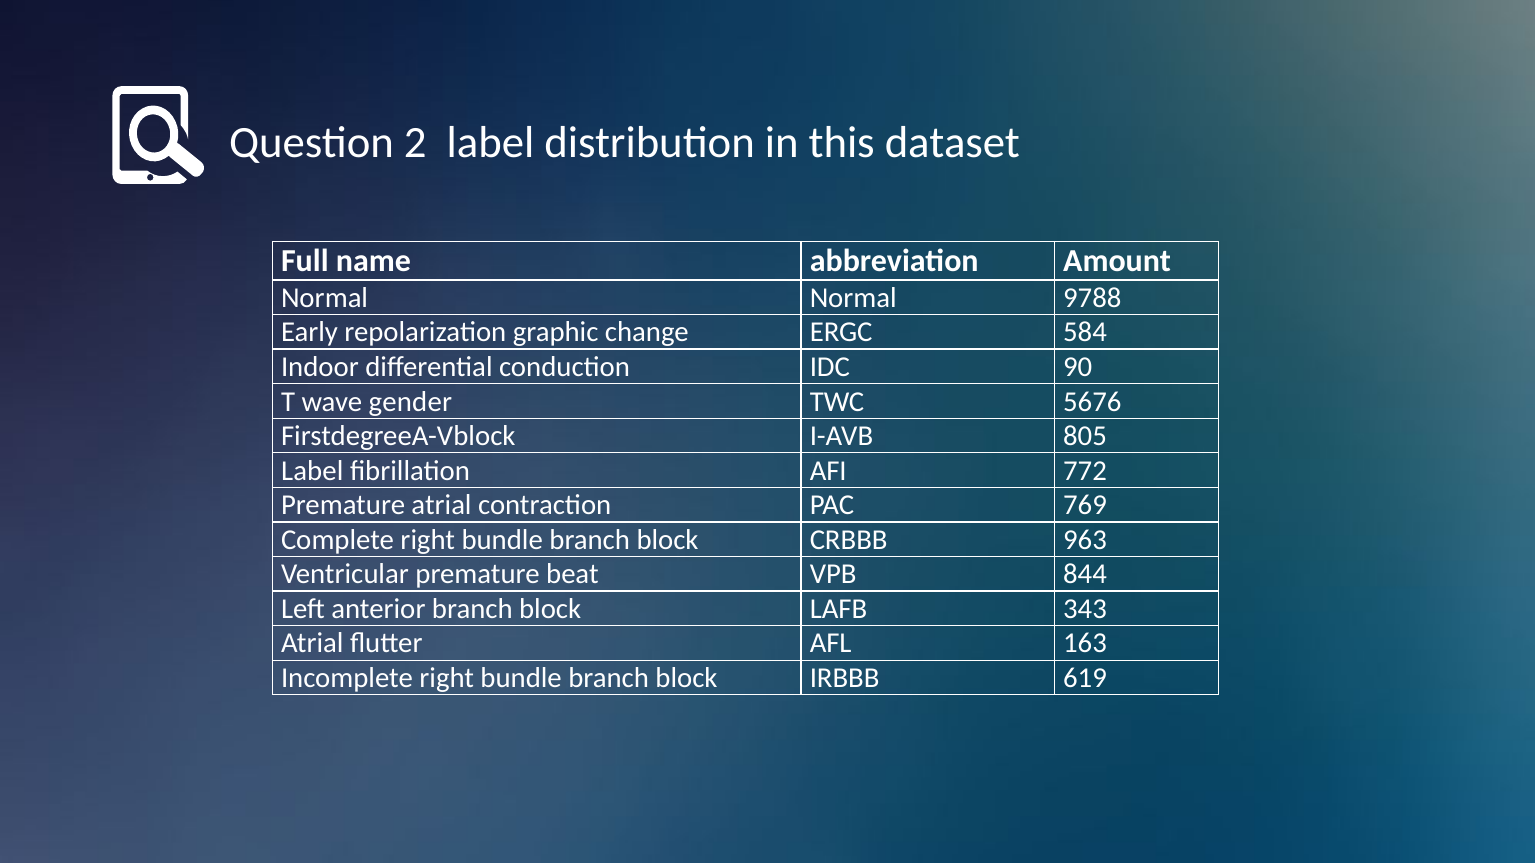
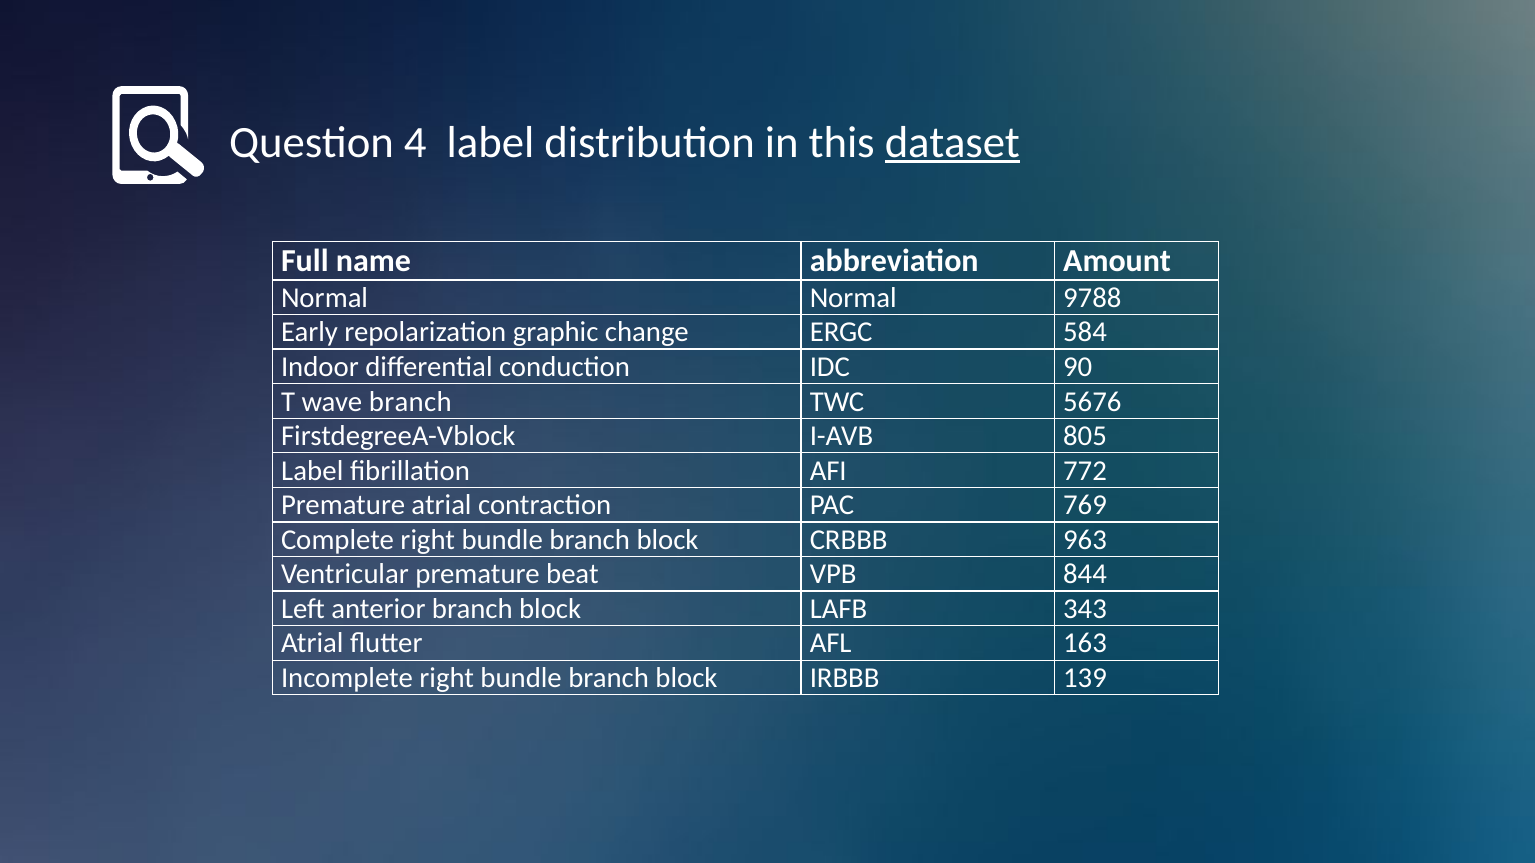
2: 2 -> 4
dataset underline: none -> present
wave gender: gender -> branch
619: 619 -> 139
